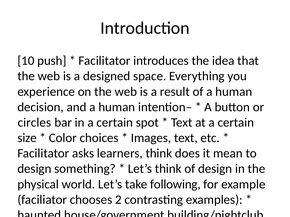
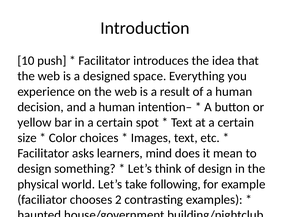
circles: circles -> yellow
learners think: think -> mind
